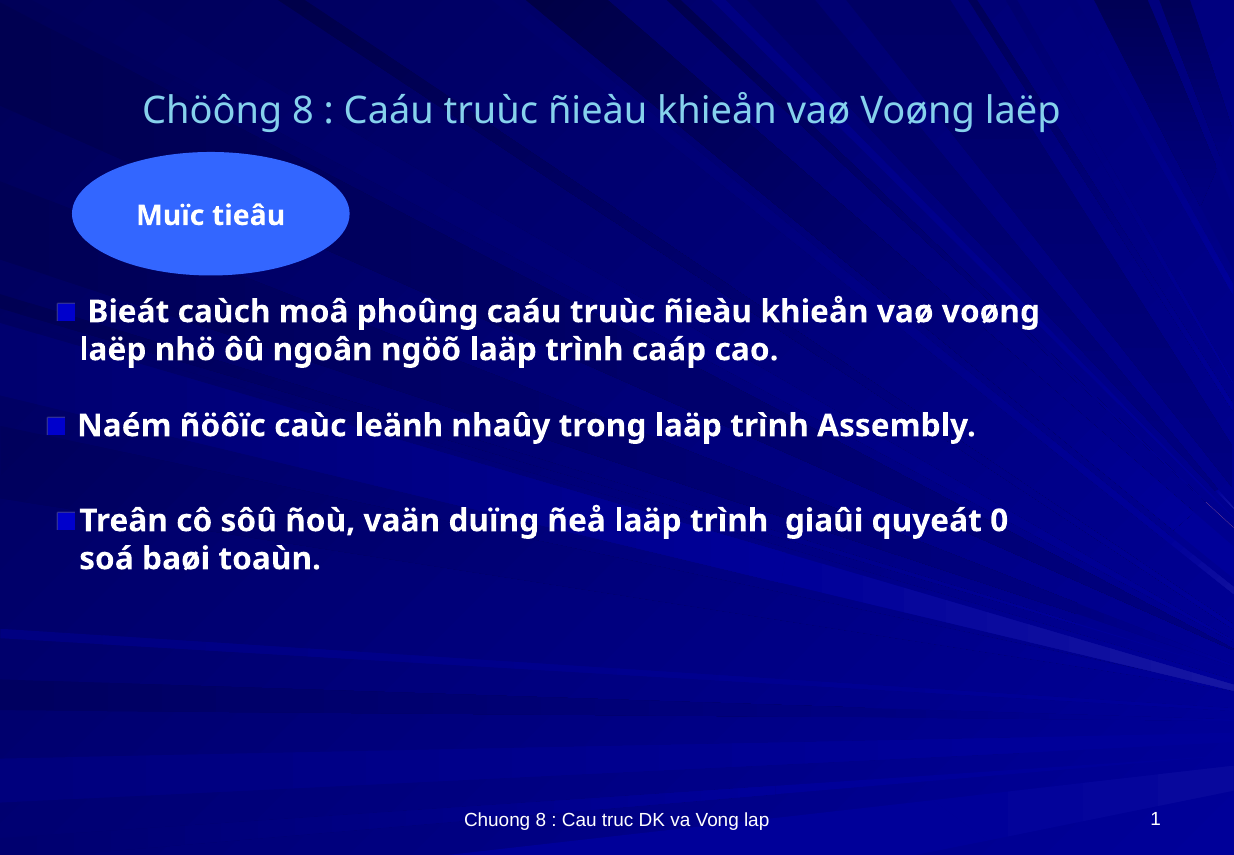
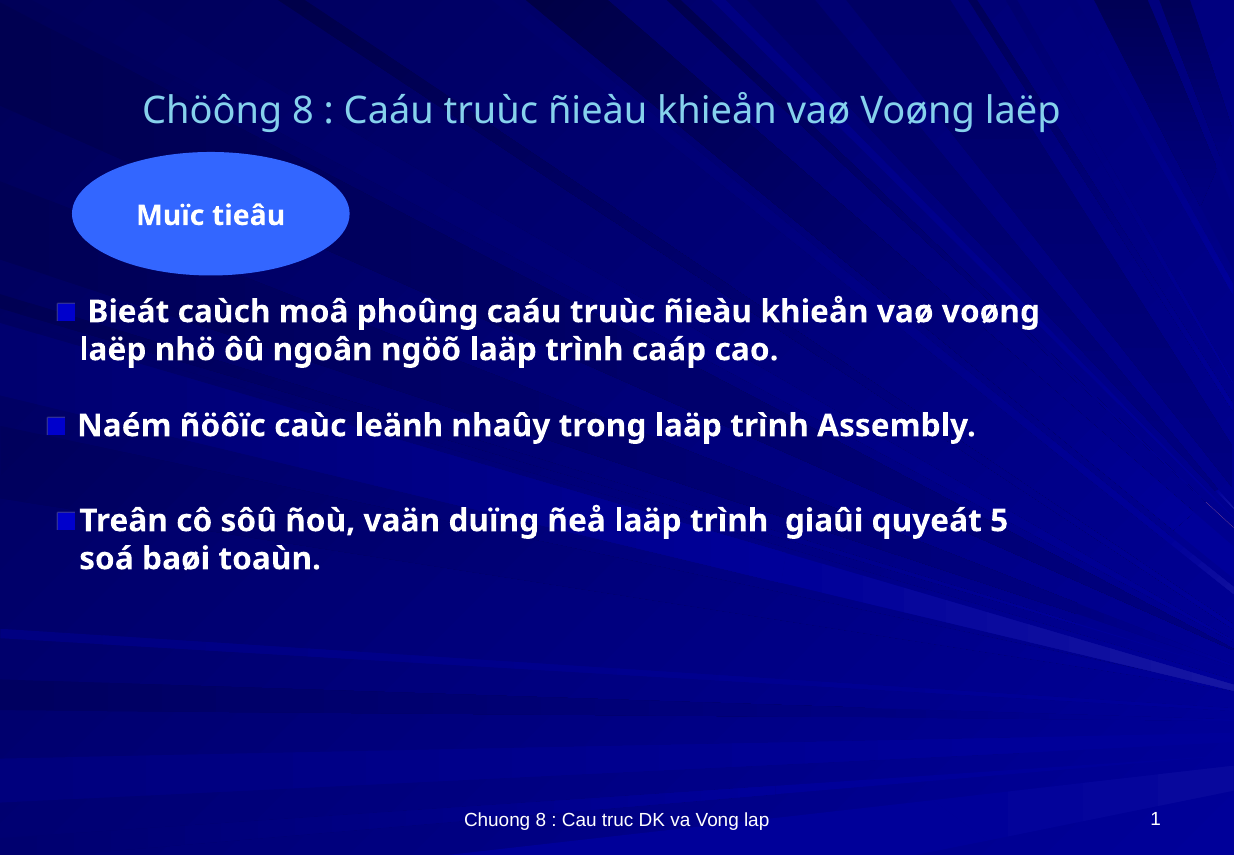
0: 0 -> 5
